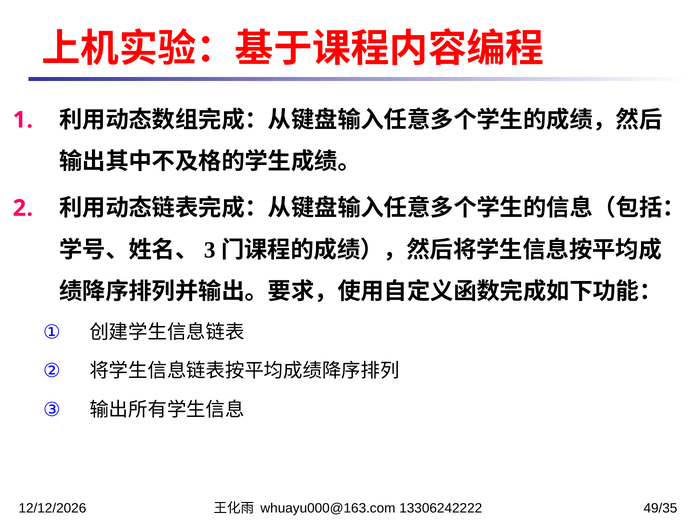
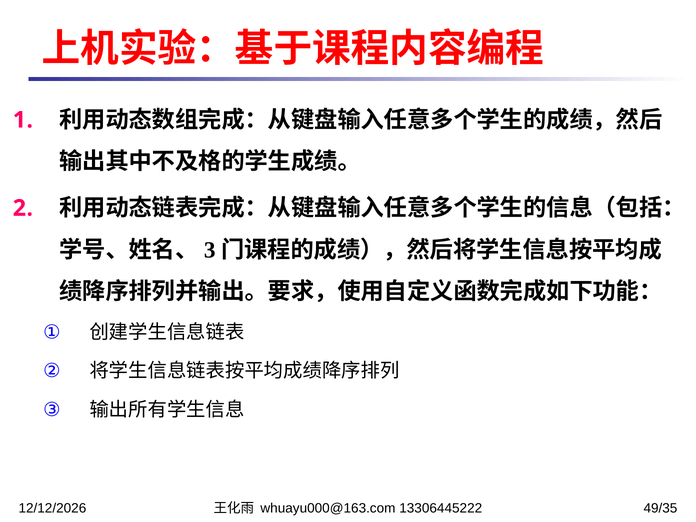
13306242222: 13306242222 -> 13306445222
